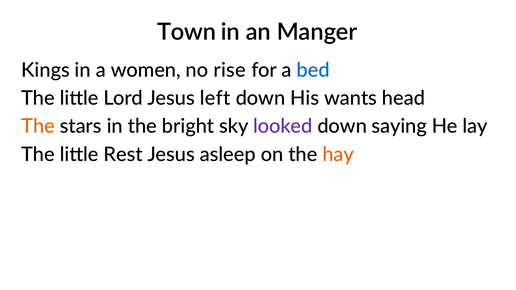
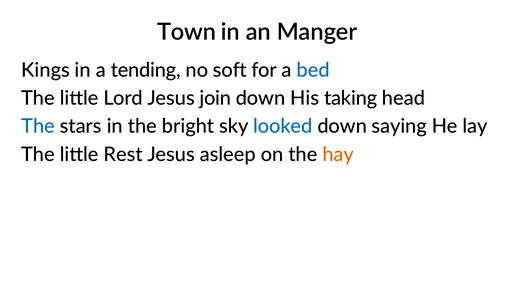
women: women -> tending
rise: rise -> soft
left: left -> join
wants: wants -> taking
The at (38, 126) colour: orange -> blue
looked colour: purple -> blue
